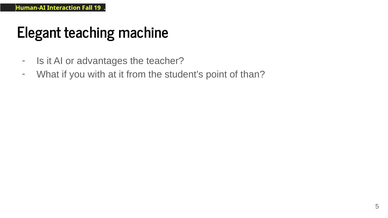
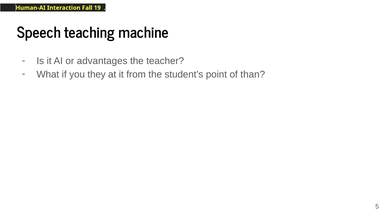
Elegant: Elegant -> Speech
with: with -> they
